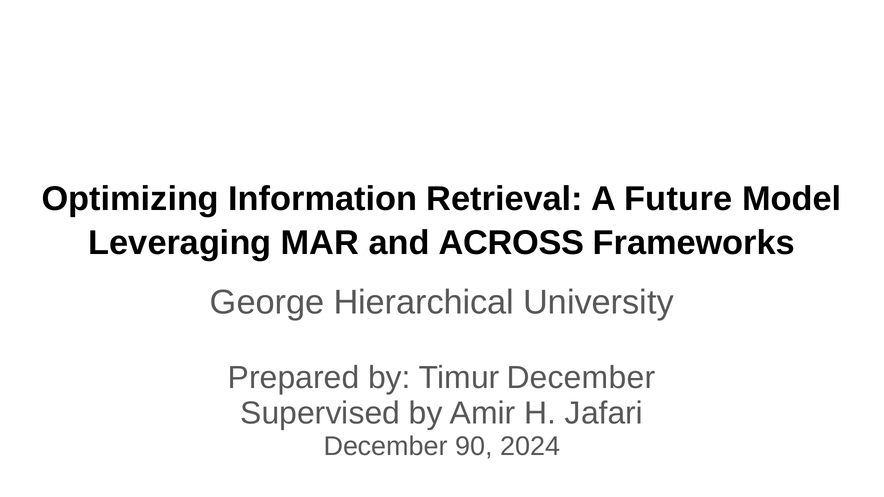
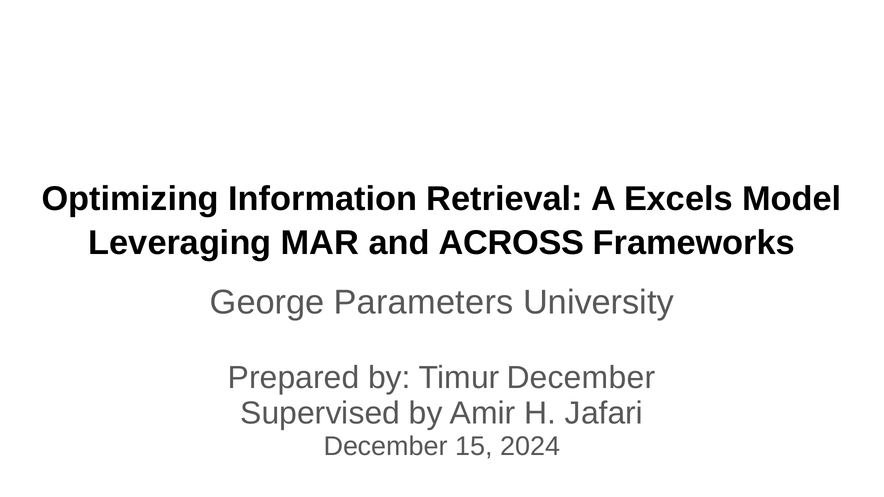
Future: Future -> Excels
Hierarchical: Hierarchical -> Parameters
90: 90 -> 15
